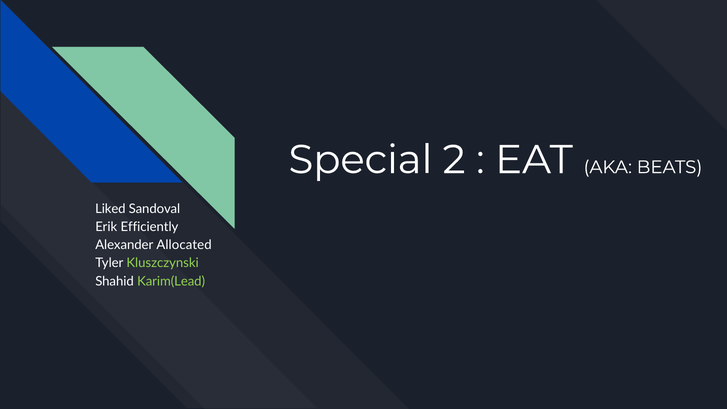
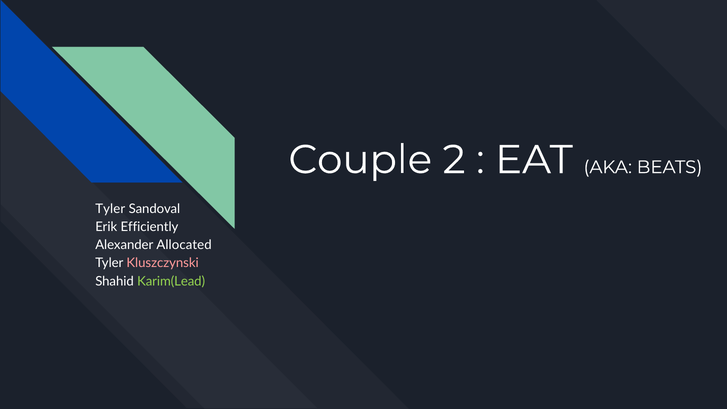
Special: Special -> Couple
Liked at (110, 209): Liked -> Tyler
Kluszczynski colour: light green -> pink
